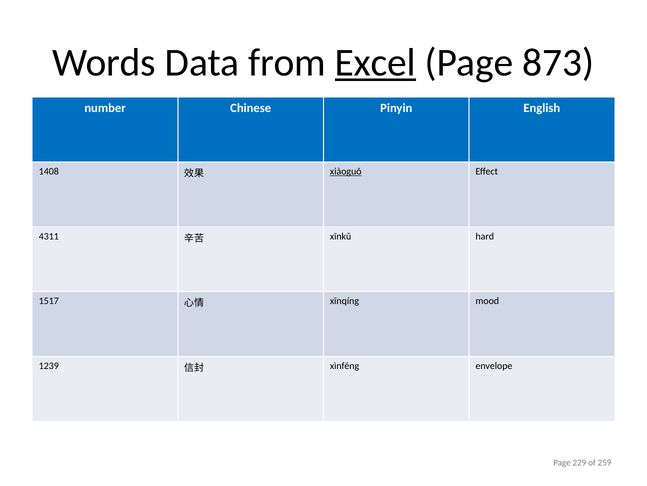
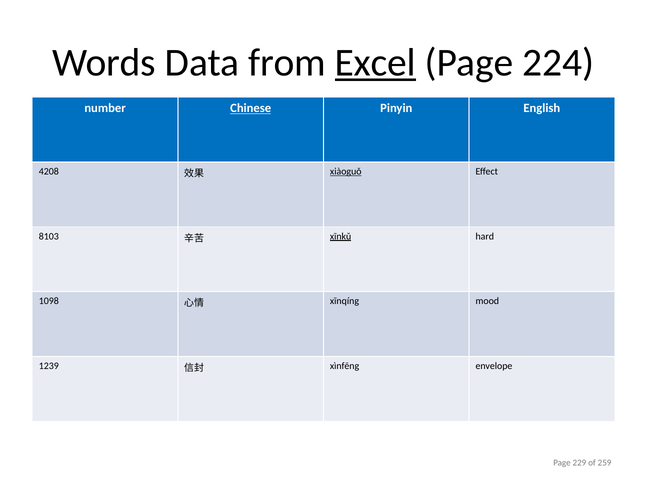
873: 873 -> 224
Chinese underline: none -> present
1408: 1408 -> 4208
4311: 4311 -> 8103
xīnkǔ underline: none -> present
1517: 1517 -> 1098
